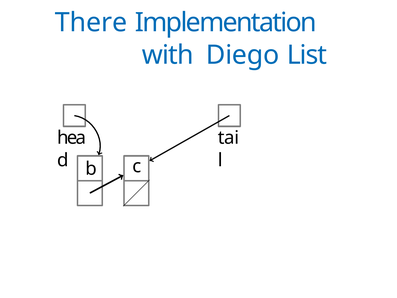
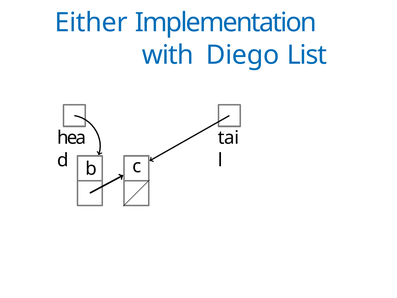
There: There -> Either
